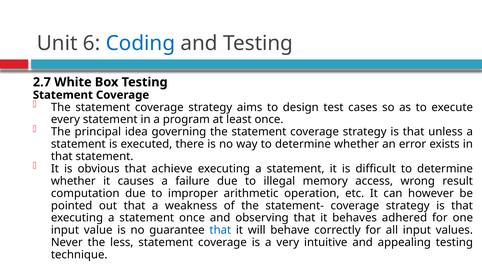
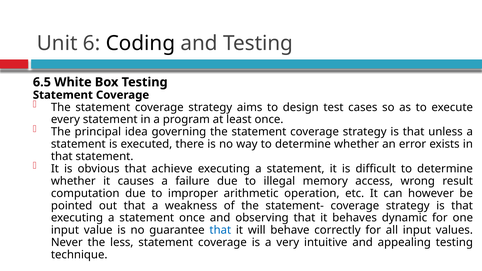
Coding colour: blue -> black
2.7: 2.7 -> 6.5
adhered: adhered -> dynamic
